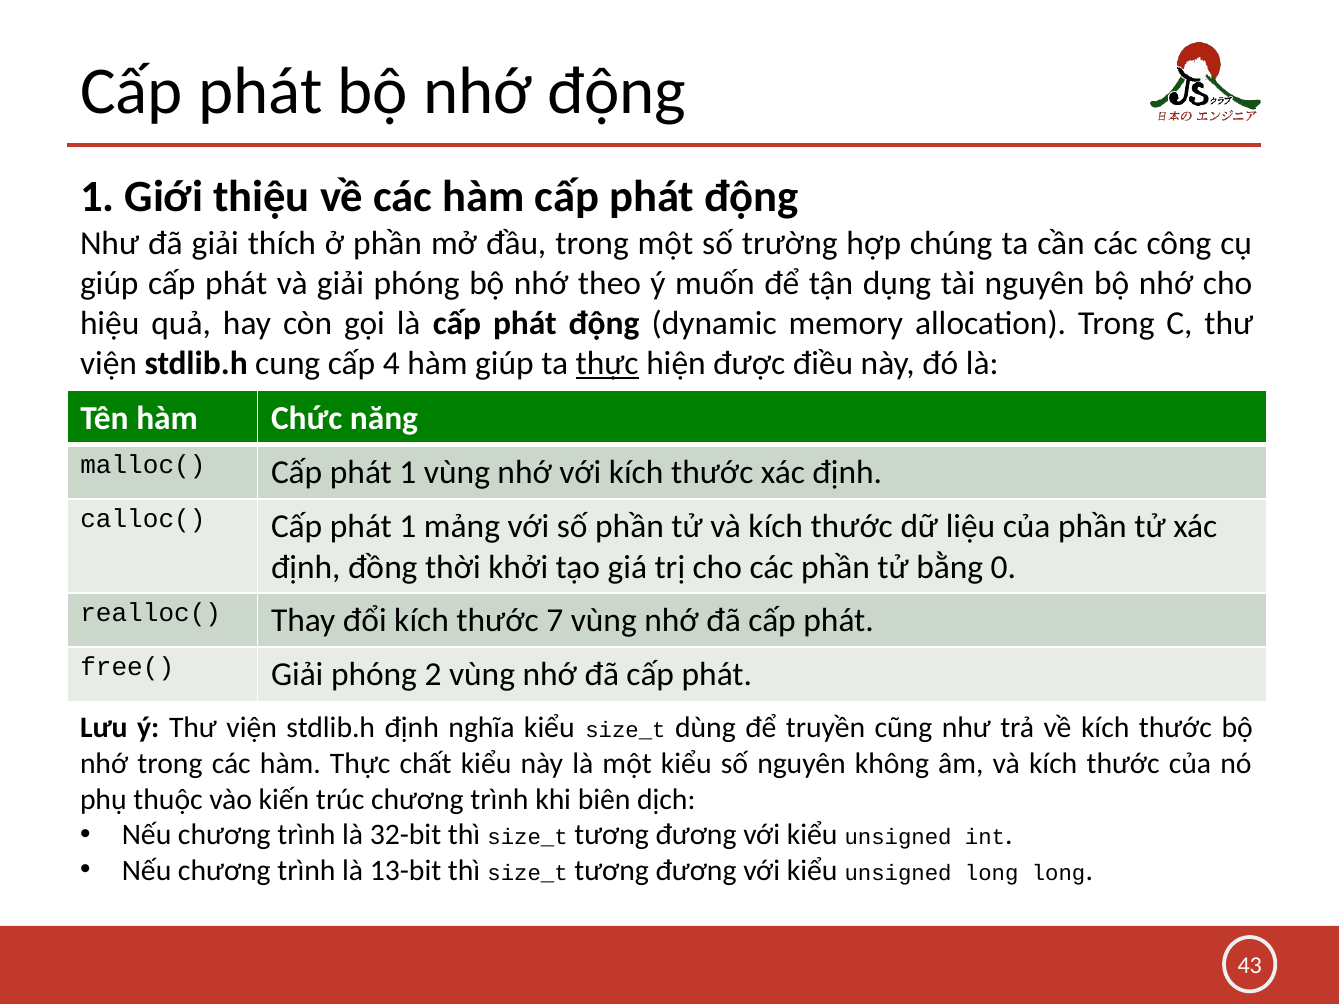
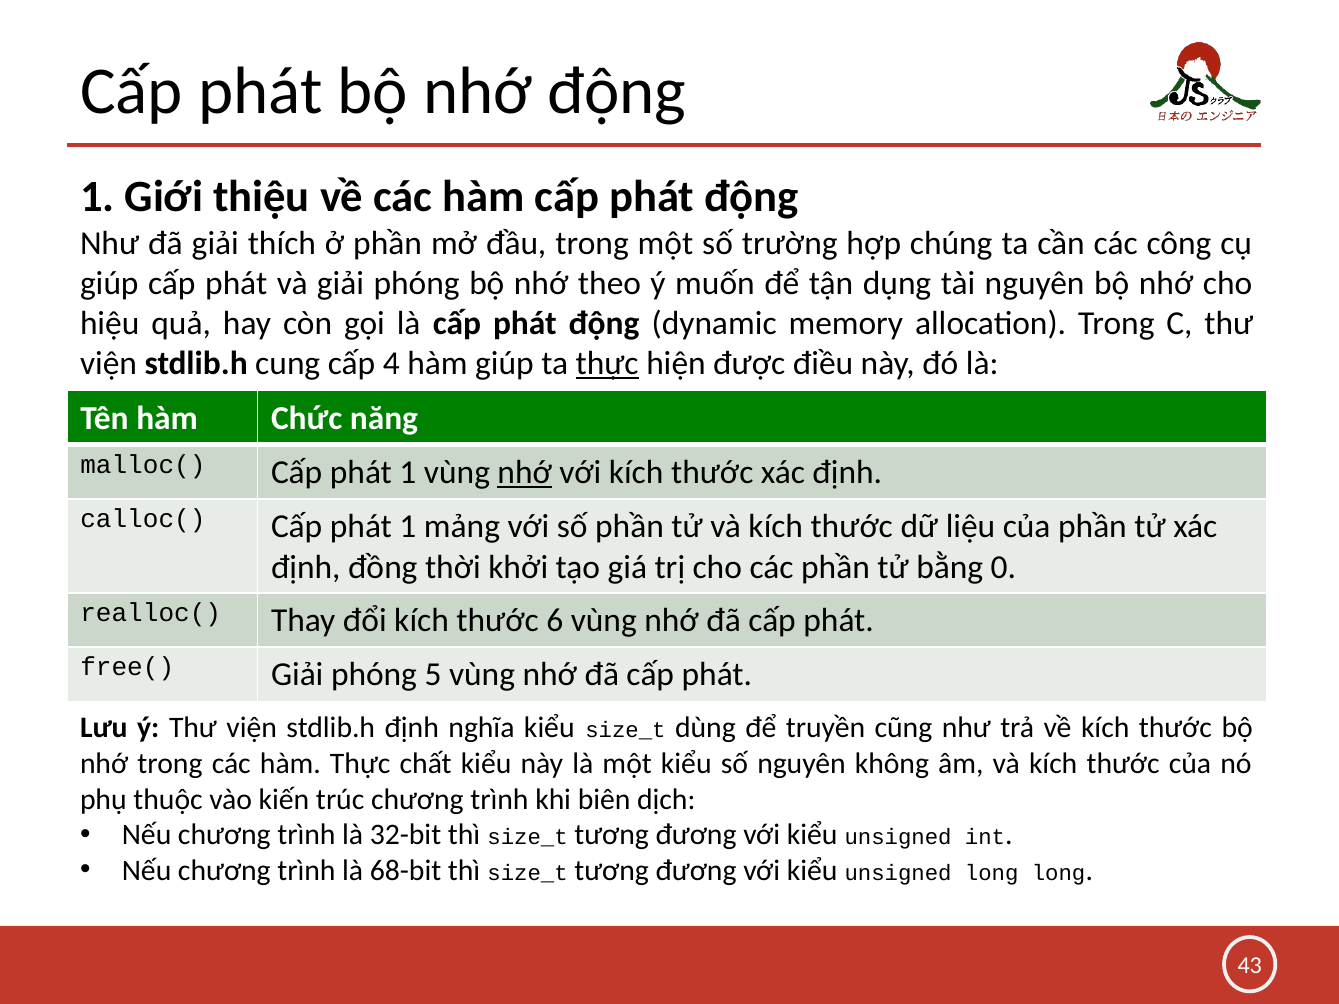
nhớ at (525, 473) underline: none -> present
7: 7 -> 6
2: 2 -> 5
13-bit: 13-bit -> 68-bit
